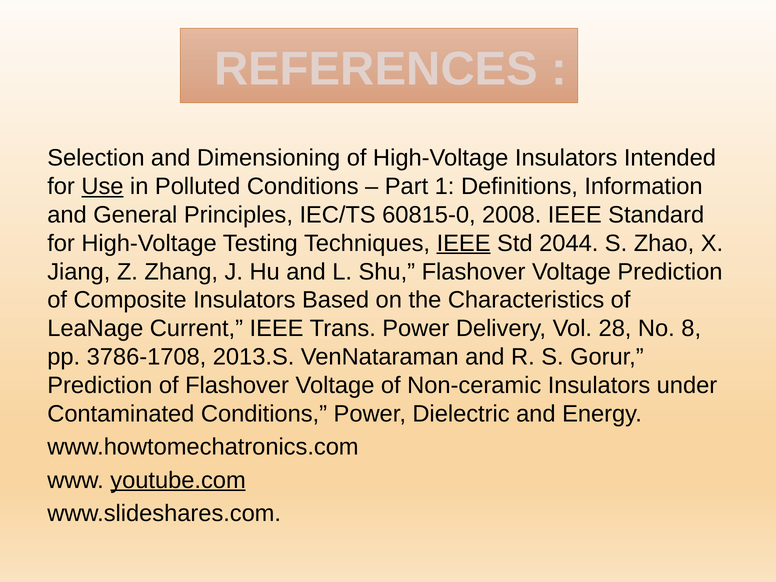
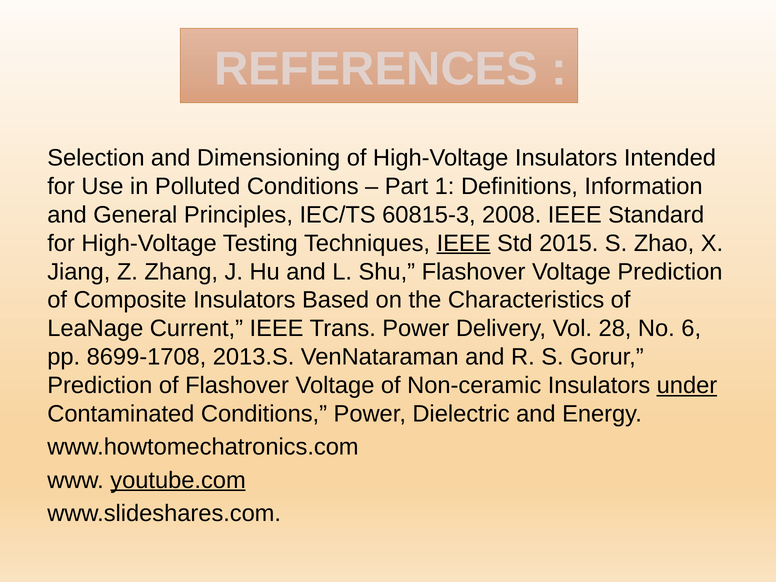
Use underline: present -> none
60815-0: 60815-0 -> 60815-3
2044: 2044 -> 2015
8: 8 -> 6
3786-1708: 3786-1708 -> 8699-1708
under underline: none -> present
